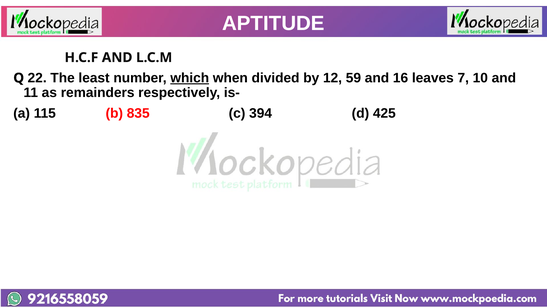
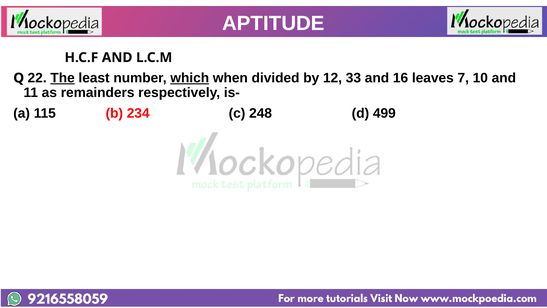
The underline: none -> present
59: 59 -> 33
835: 835 -> 234
394: 394 -> 248
425: 425 -> 499
